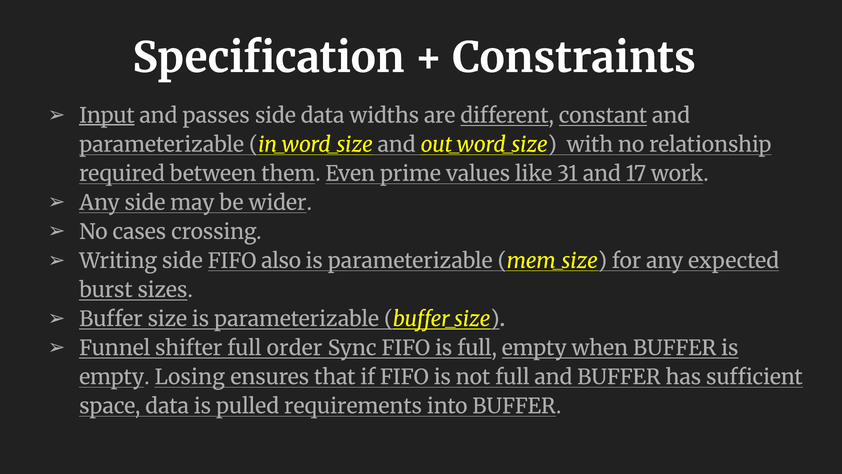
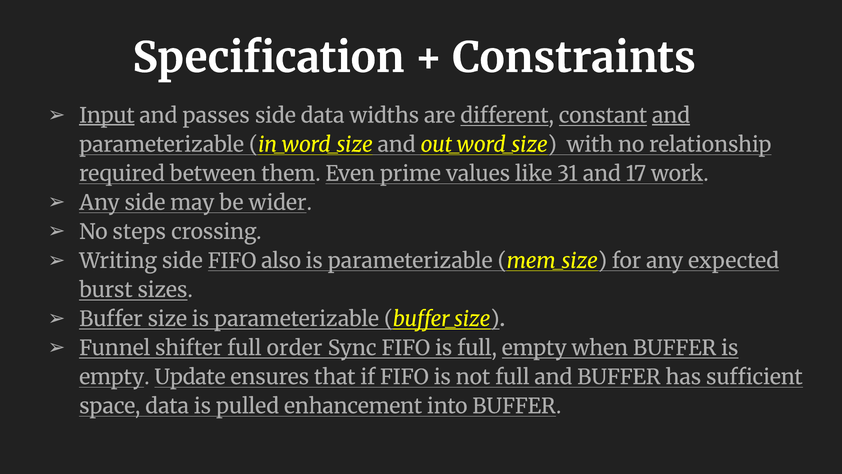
and at (671, 116) underline: none -> present
cases: cases -> steps
Losing: Losing -> Update
requirements: requirements -> enhancement
